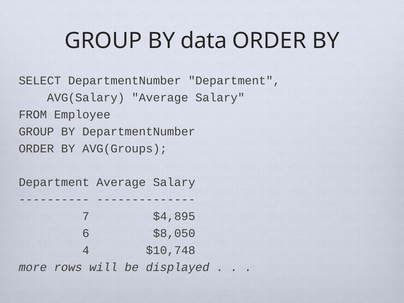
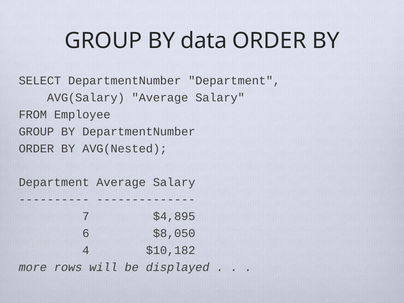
AVG(Groups: AVG(Groups -> AVG(Nested
$10,748: $10,748 -> $10,182
